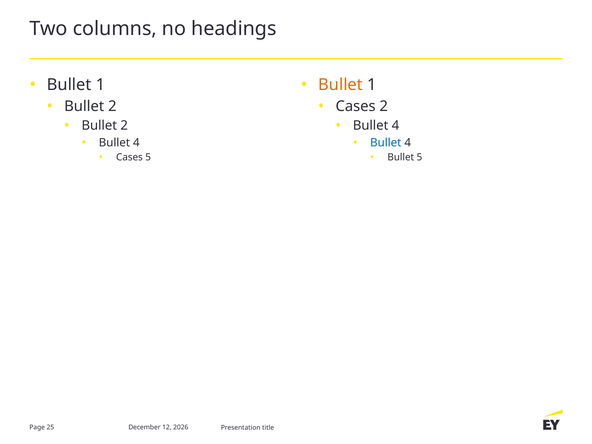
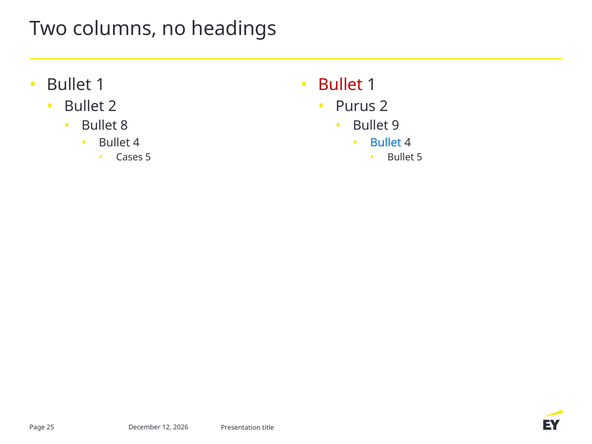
Bullet at (341, 85) colour: orange -> red
Cases at (356, 106): Cases -> Purus
2 at (124, 126): 2 -> 8
4 at (395, 126): 4 -> 9
